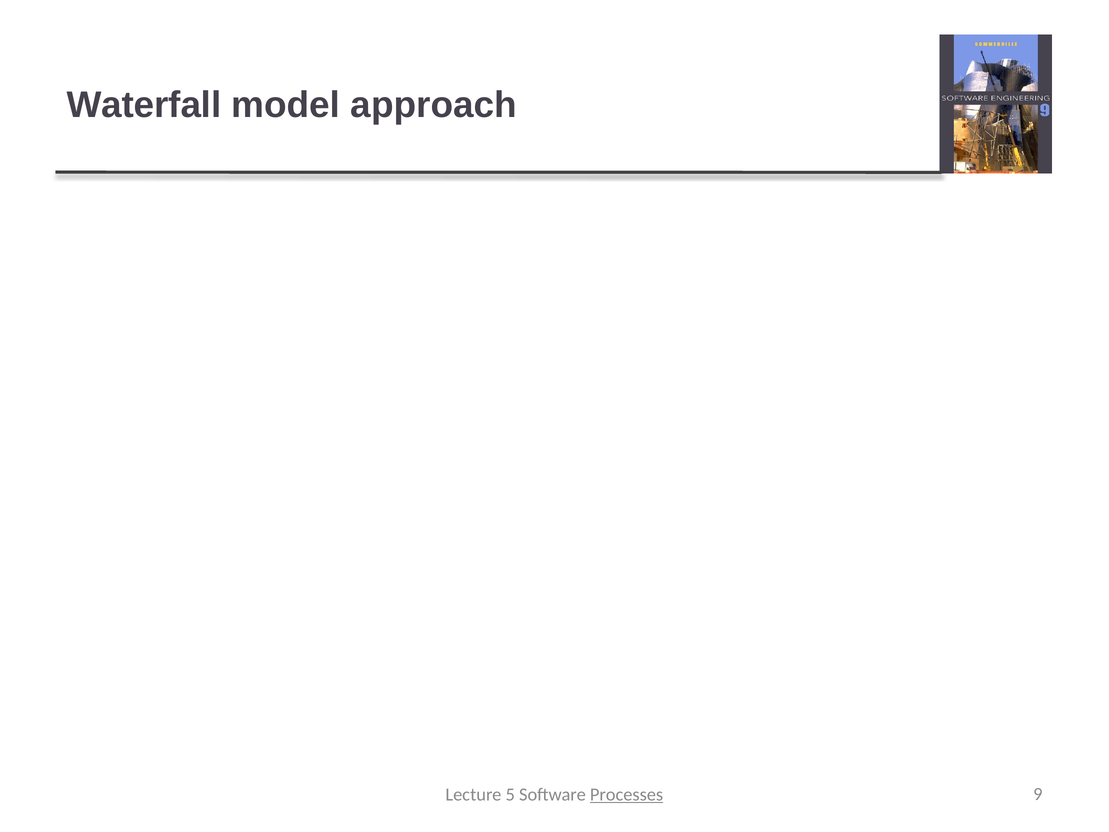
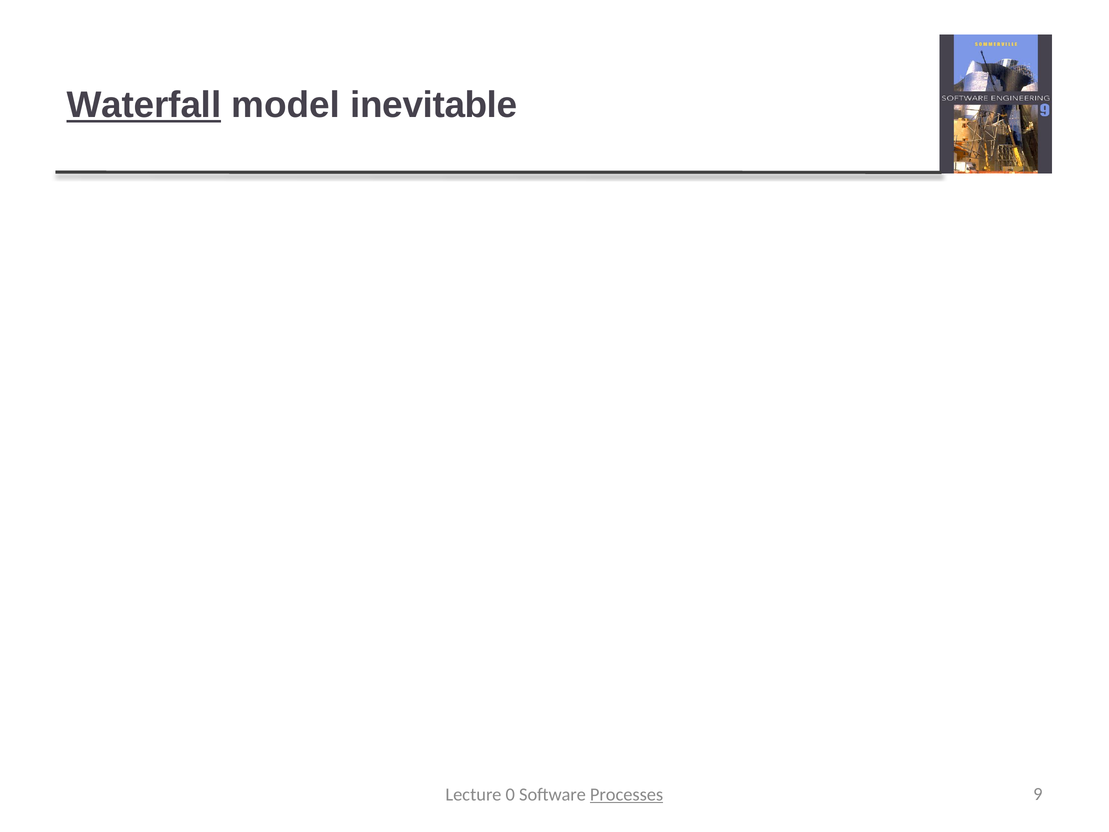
Waterfall at (144, 105) underline: none -> present
approach: approach -> inevitable
5: 5 -> 0
